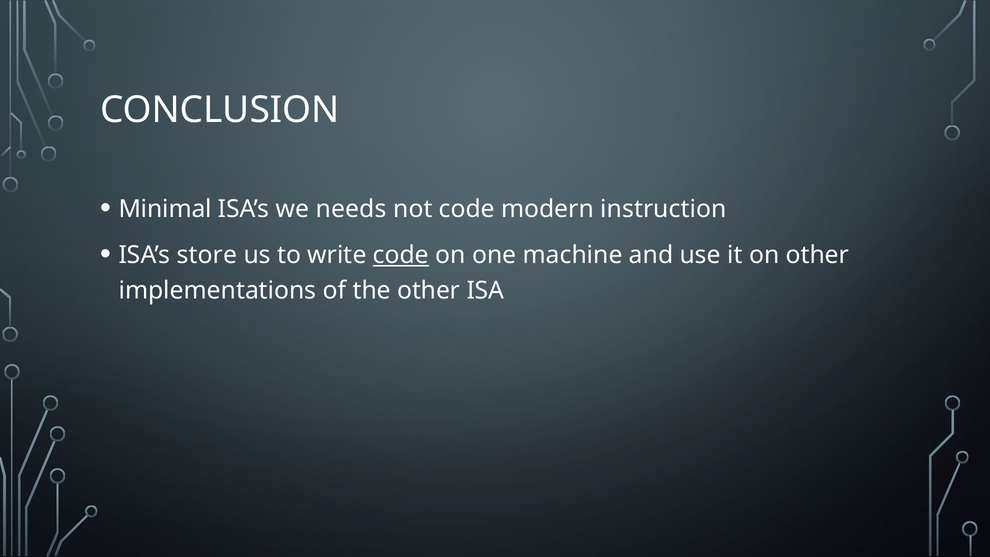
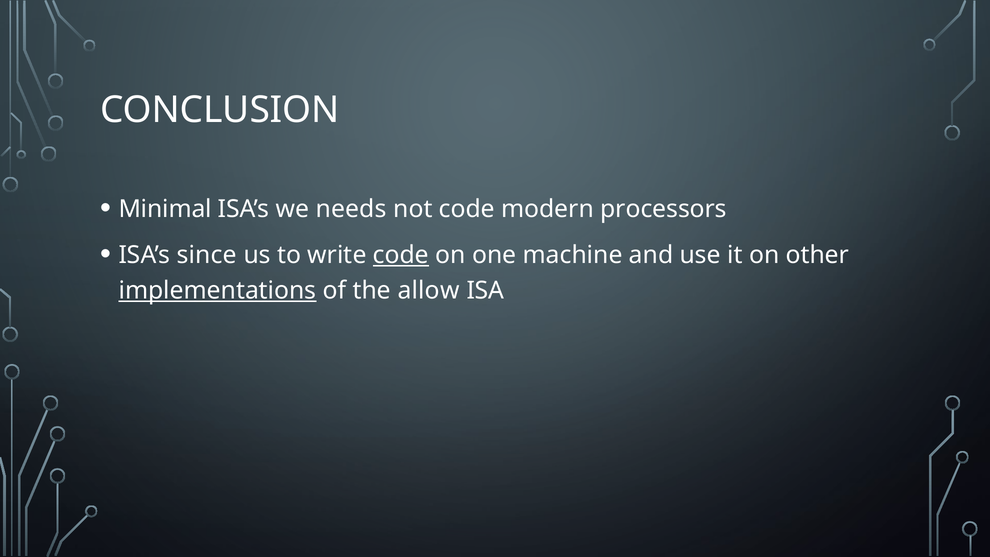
instruction: instruction -> processors
store: store -> since
implementations underline: none -> present
the other: other -> allow
